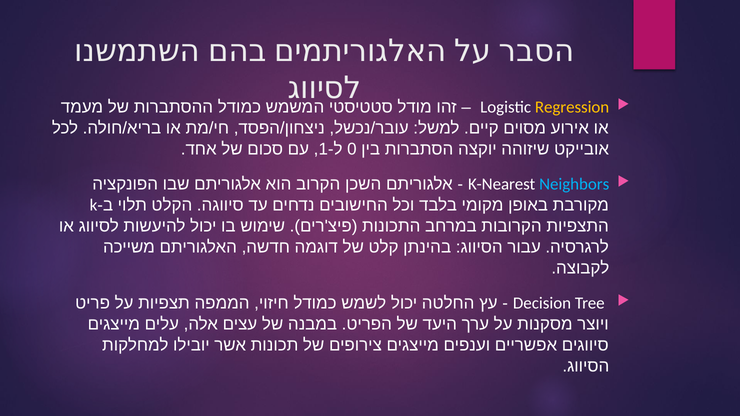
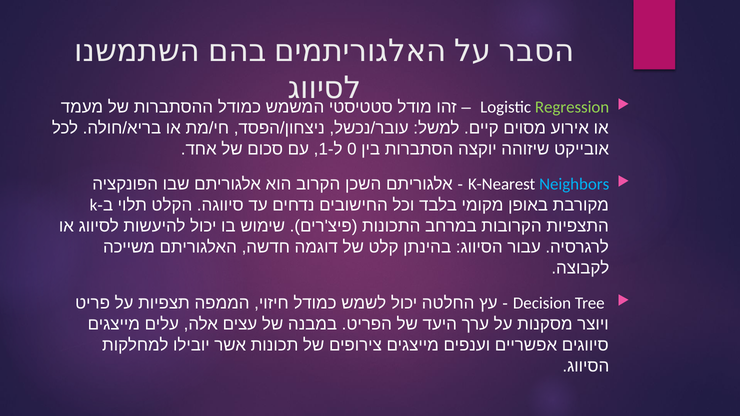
Regression colour: yellow -> light green
